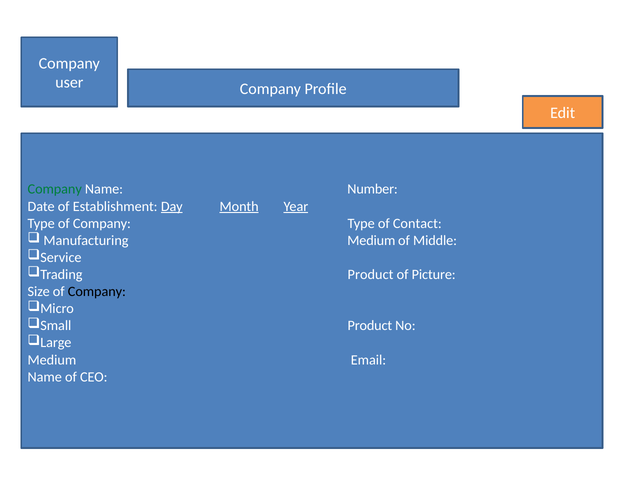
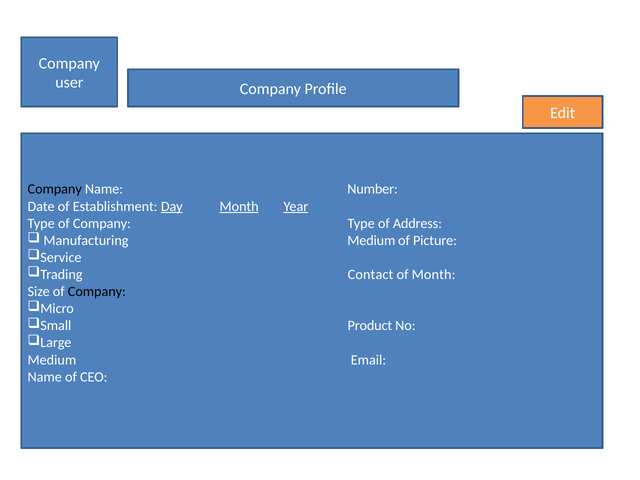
Company at (55, 189) colour: green -> black
Contact: Contact -> Address
Middle: Middle -> Picture
Product at (371, 275): Product -> Contact
of Picture: Picture -> Month
